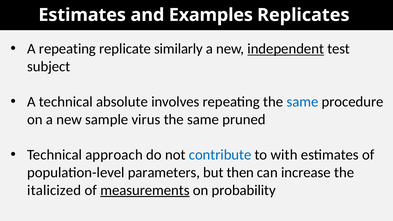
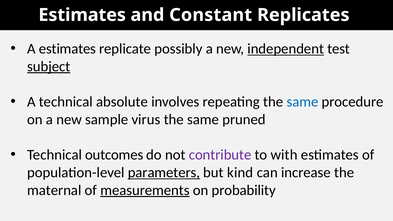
Examples: Examples -> Constant
A repeating: repeating -> estimates
similarly: similarly -> possibly
subject underline: none -> present
approach: approach -> outcomes
contribute colour: blue -> purple
parameters underline: none -> present
then: then -> kind
italicized: italicized -> maternal
